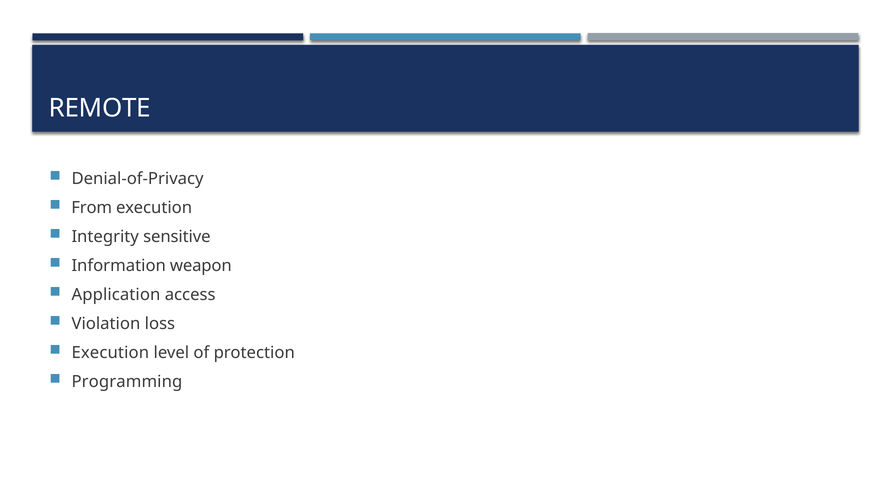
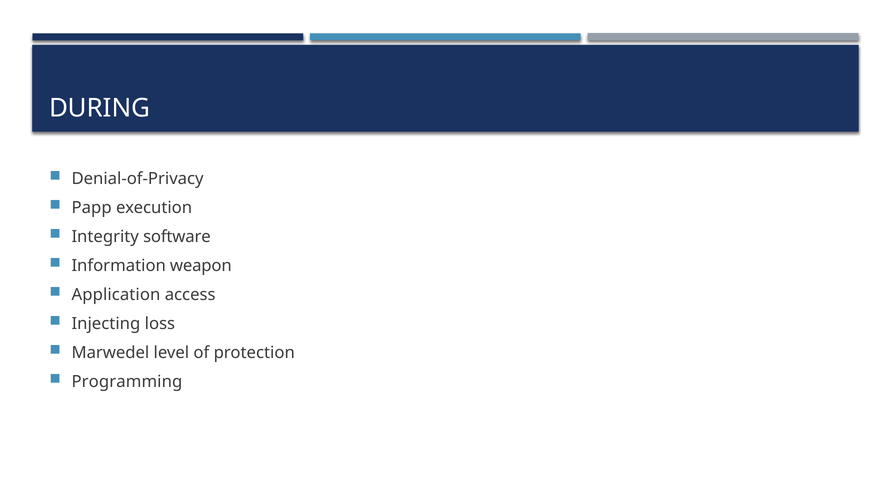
REMOTE: REMOTE -> DURING
From: From -> Papp
sensitive: sensitive -> software
Violation: Violation -> Injecting
Execution at (110, 353): Execution -> Marwedel
